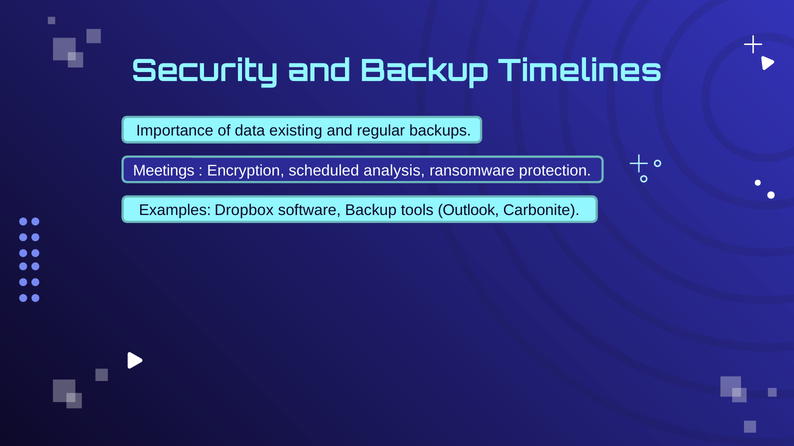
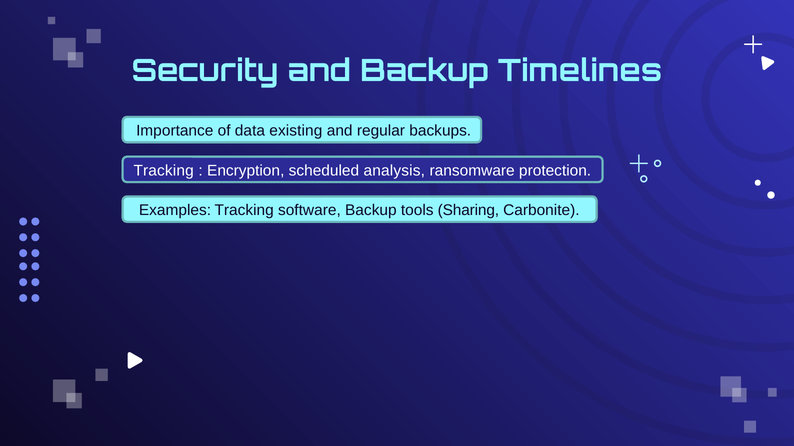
Meetings at (164, 171): Meetings -> Tracking
Examples Dropbox: Dropbox -> Tracking
Outlook: Outlook -> Sharing
